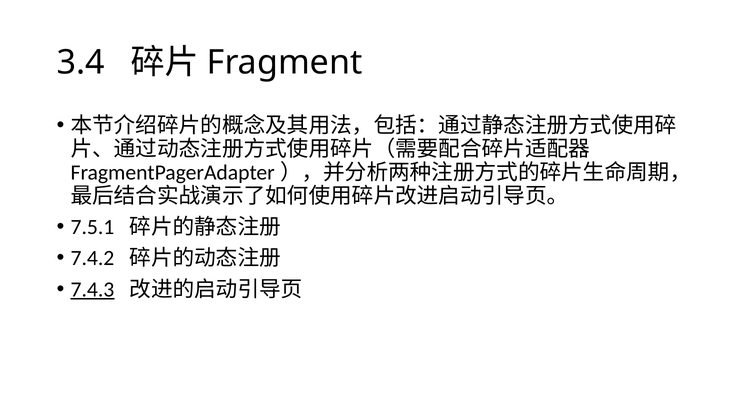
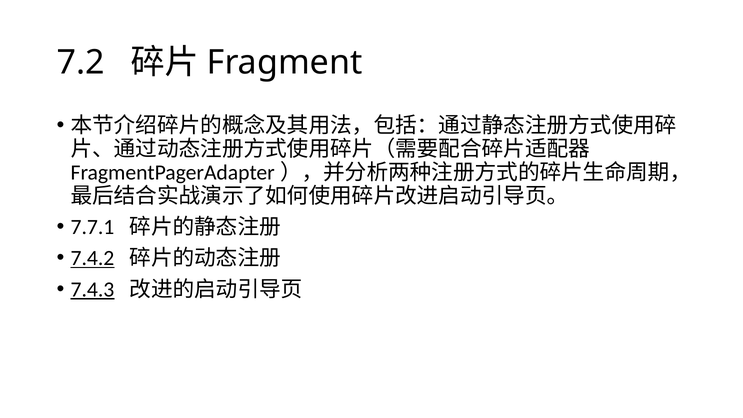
3.4: 3.4 -> 7.2
7.5.1: 7.5.1 -> 7.7.1
7.4.2 underline: none -> present
